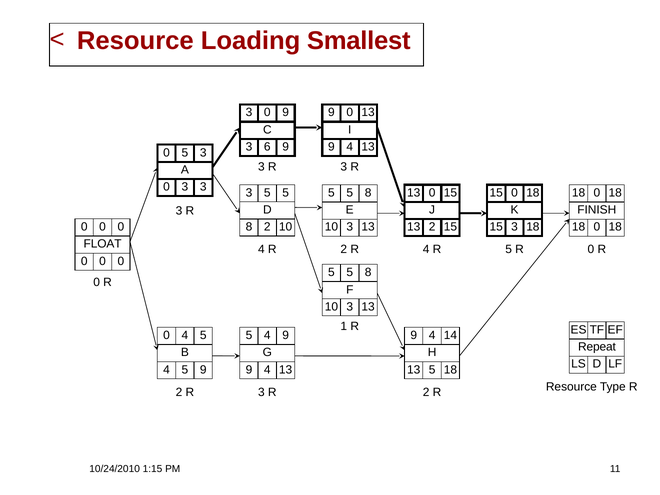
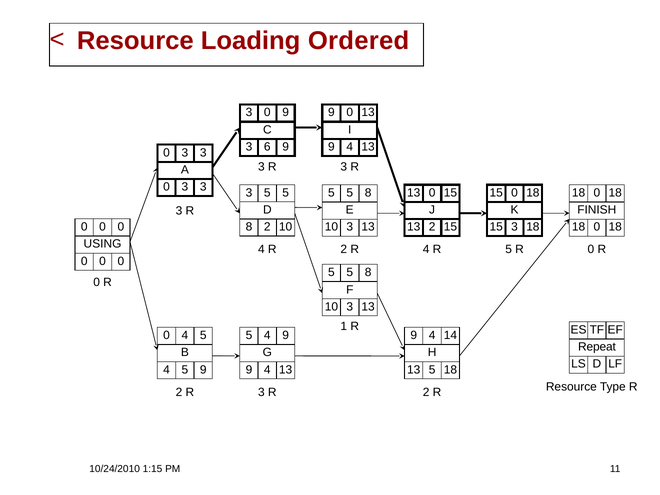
Smallest: Smallest -> Ordered
5 at (185, 153): 5 -> 3
FLOAT: FLOAT -> USING
